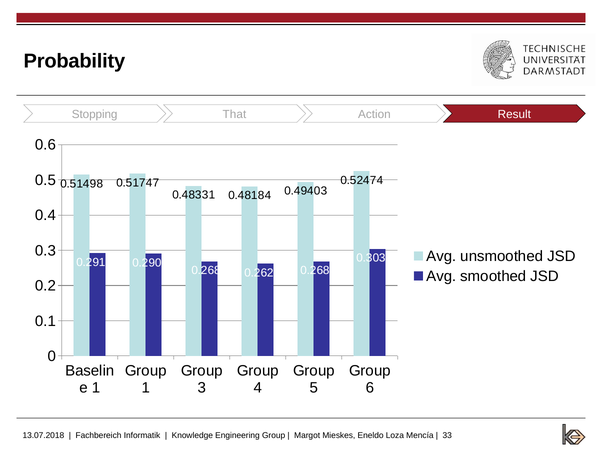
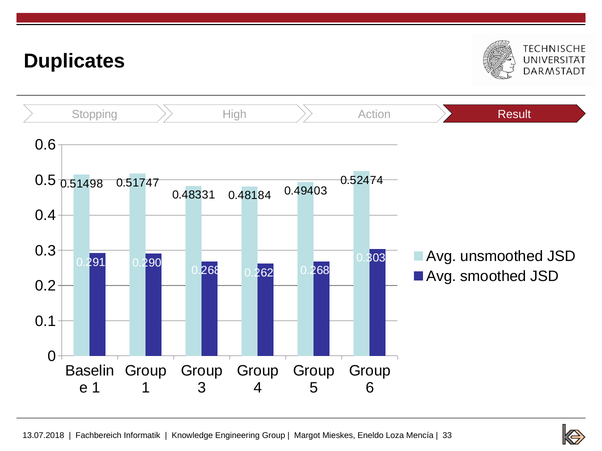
Probability: Probability -> Duplicates
That: That -> High
